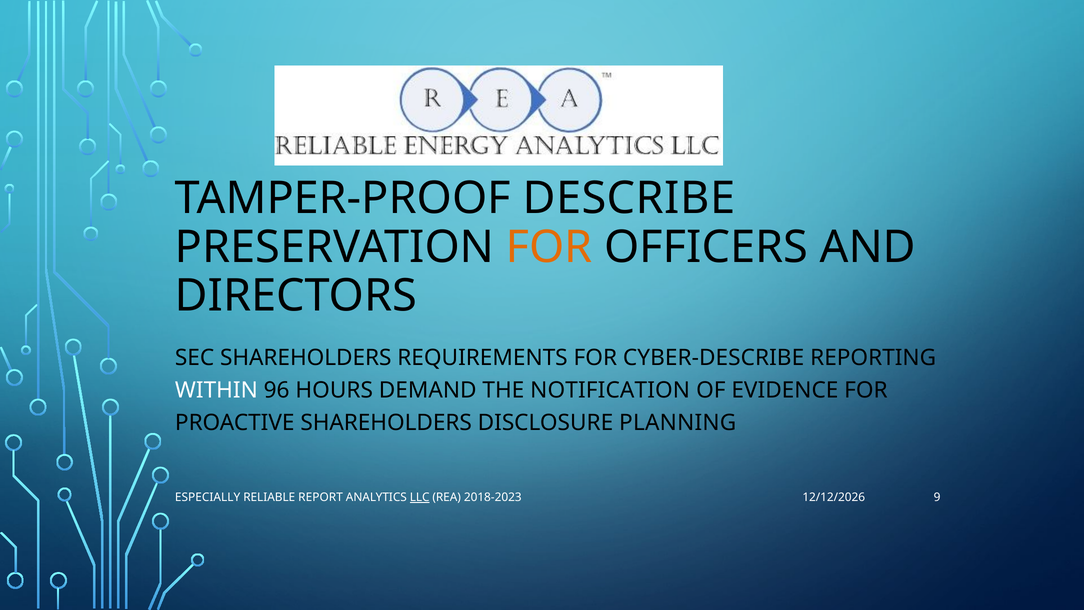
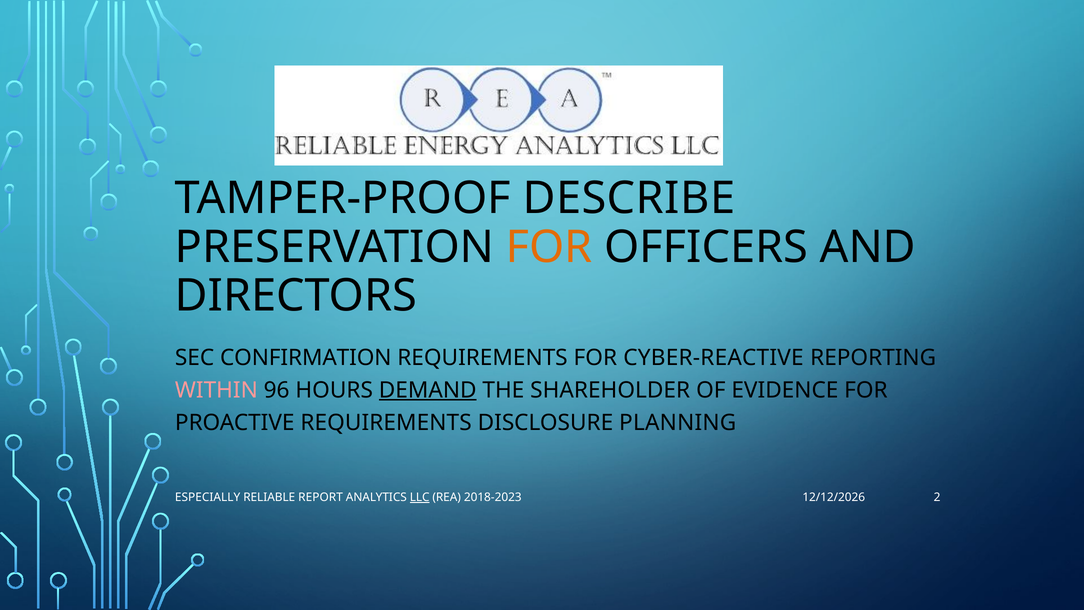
SEC SHAREHOLDERS: SHAREHOLDERS -> CONFIRMATION
CYBER-DESCRIBE: CYBER-DESCRIBE -> CYBER-REACTIVE
WITHIN colour: white -> pink
DEMAND underline: none -> present
NOTIFICATION: NOTIFICATION -> SHAREHOLDER
PROACTIVE SHAREHOLDERS: SHAREHOLDERS -> REQUIREMENTS
9: 9 -> 2
